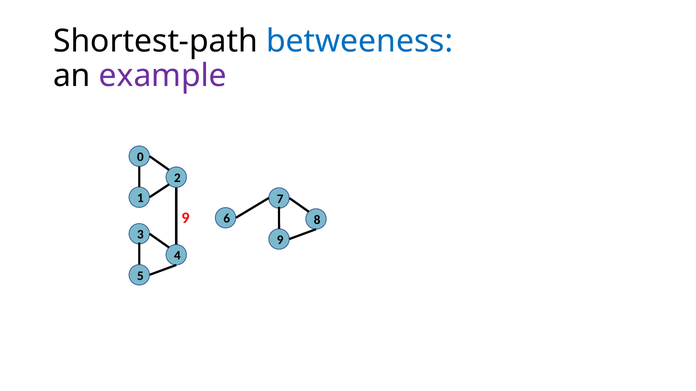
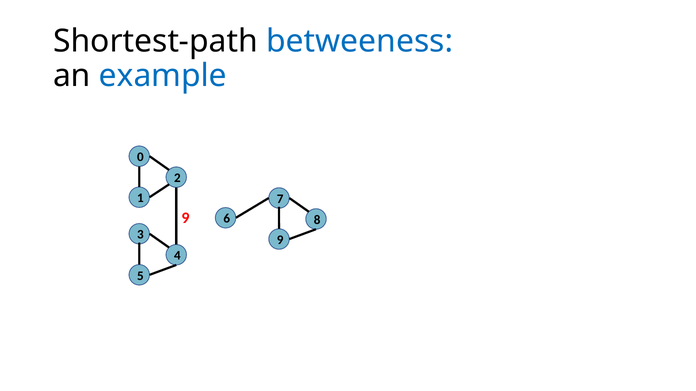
example colour: purple -> blue
